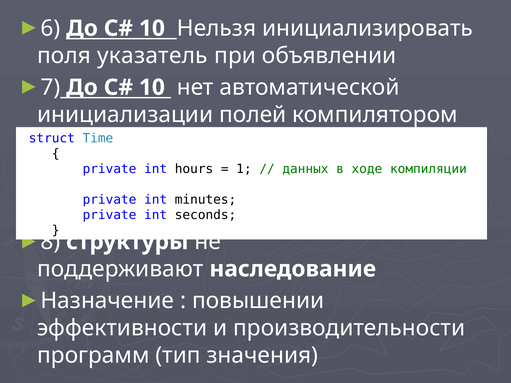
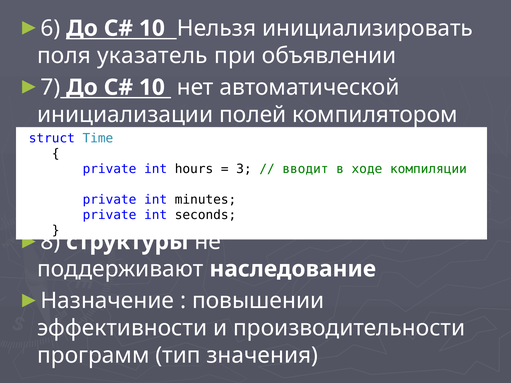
1: 1 -> 3
данных: данных -> вводит
